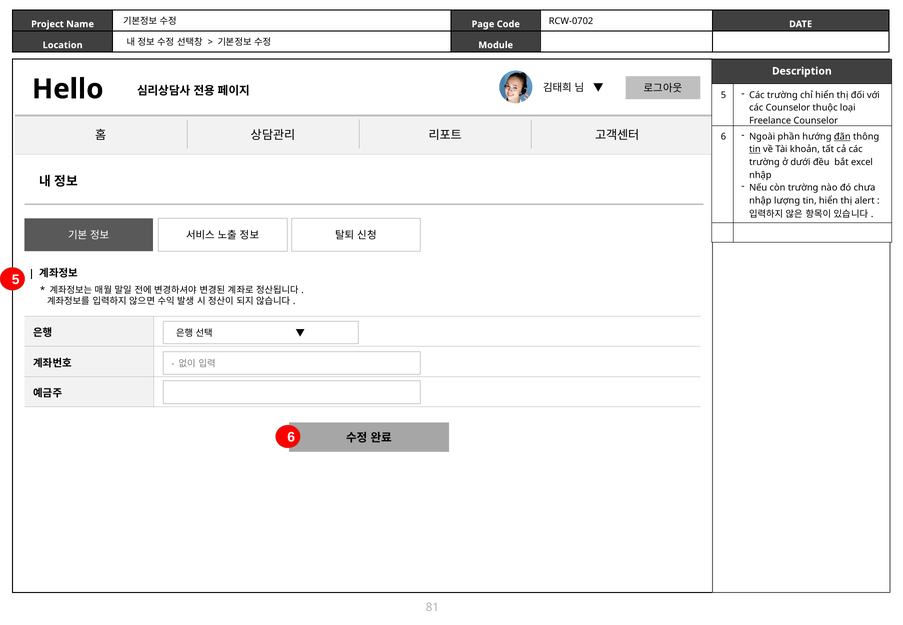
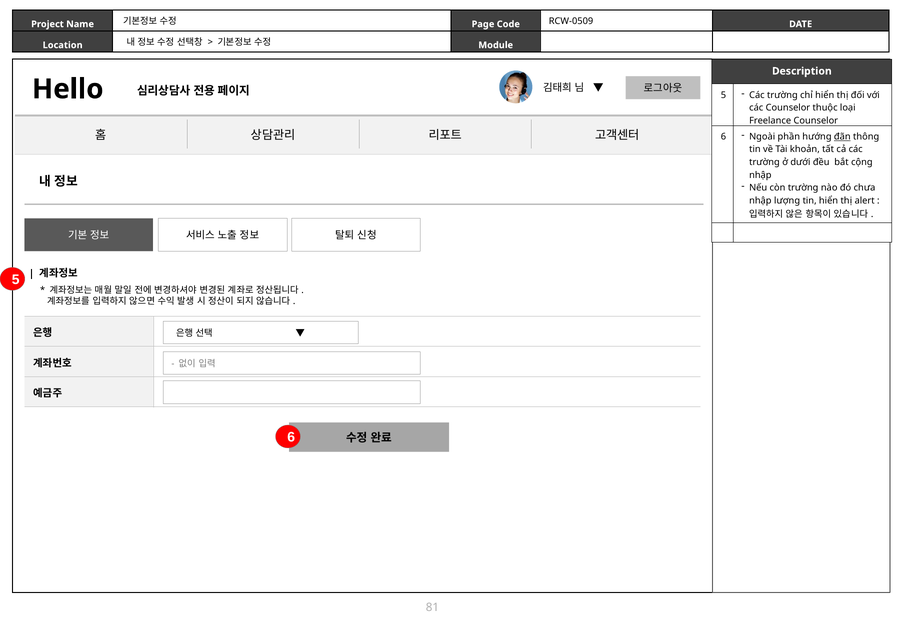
RCW-0702: RCW-0702 -> RCW-0509
tin at (755, 149) underline: present -> none
excel: excel -> cộng
